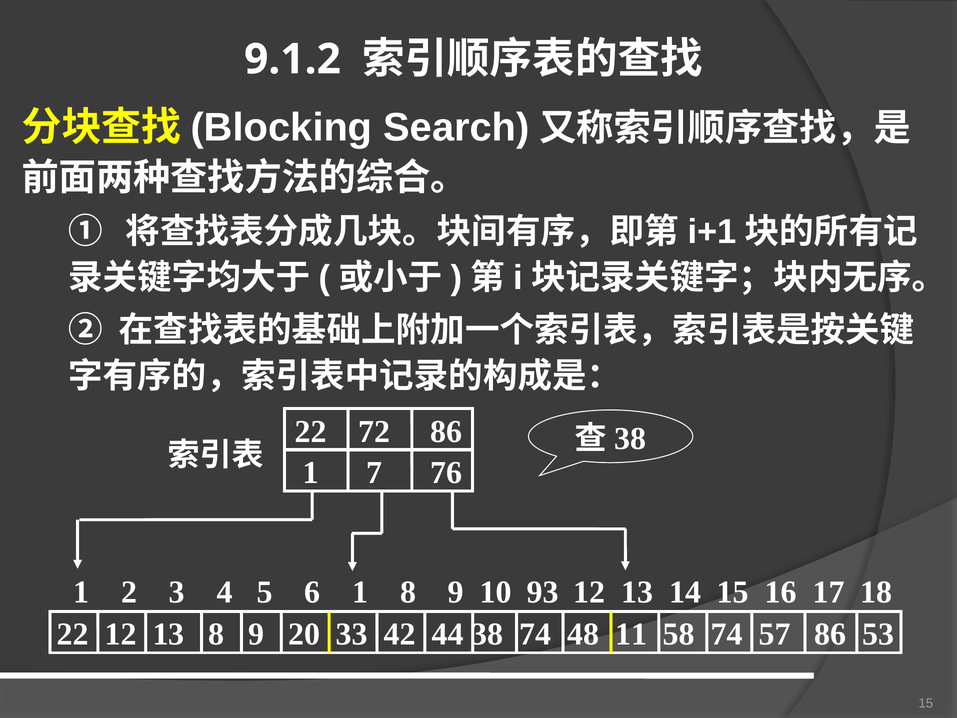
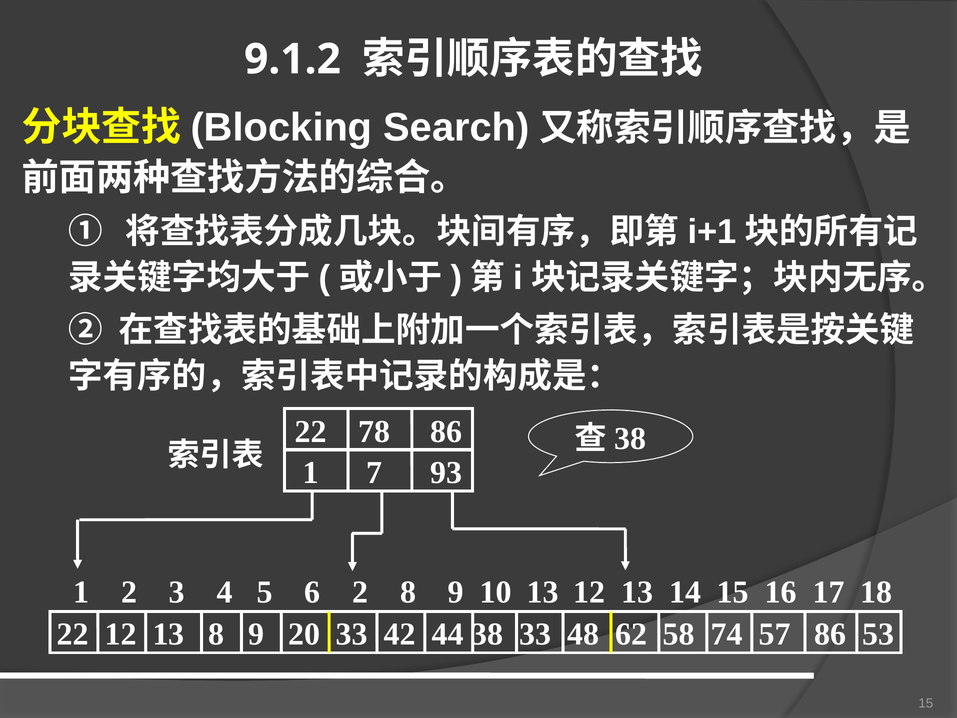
72: 72 -> 78
76: 76 -> 93
6 1: 1 -> 2
10 93: 93 -> 13
38 74: 74 -> 33
11: 11 -> 62
